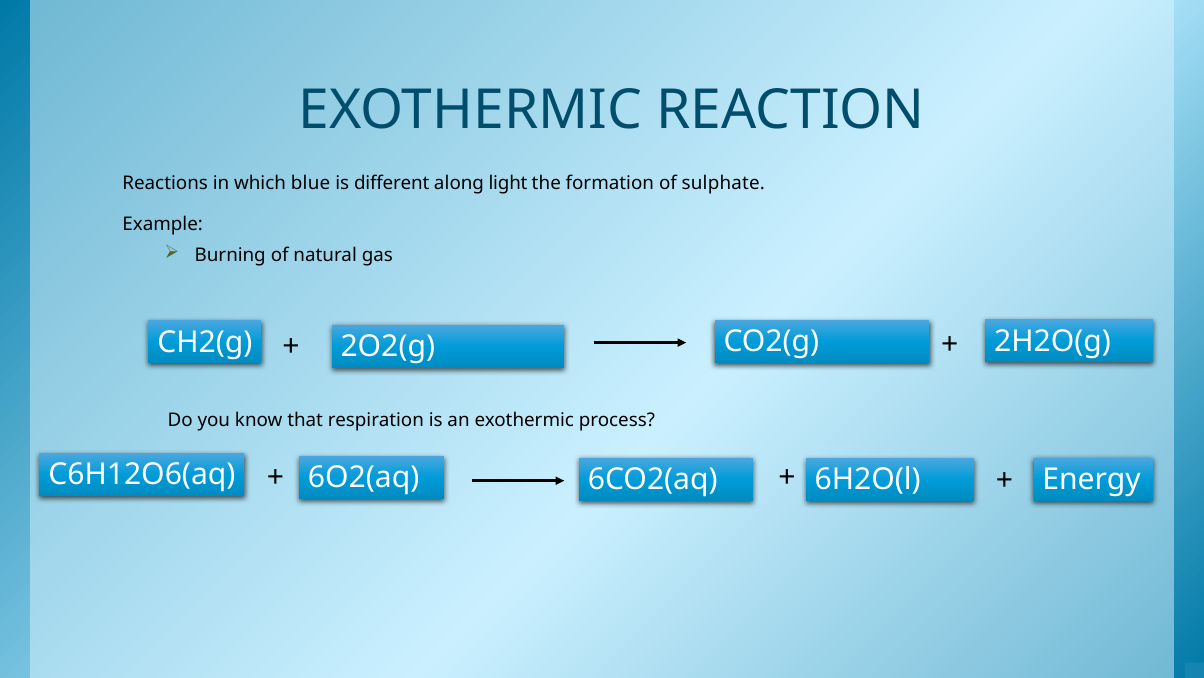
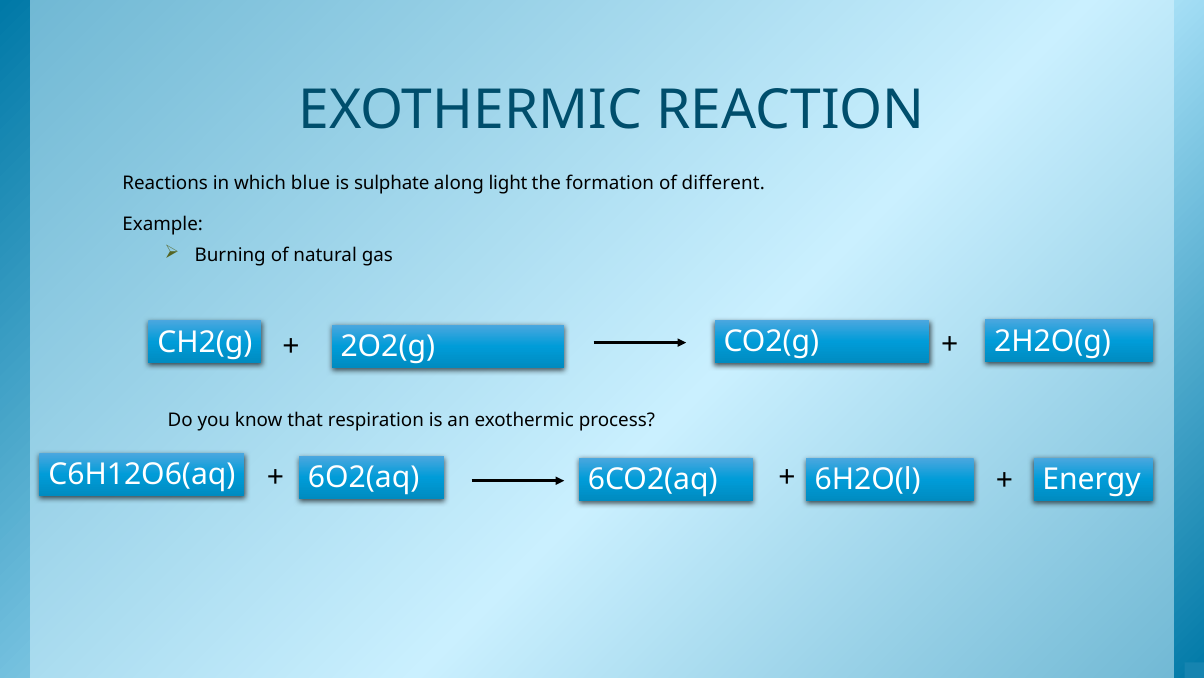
different: different -> sulphate
sulphate: sulphate -> different
